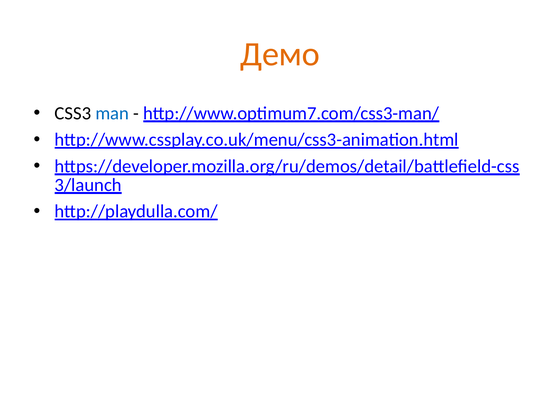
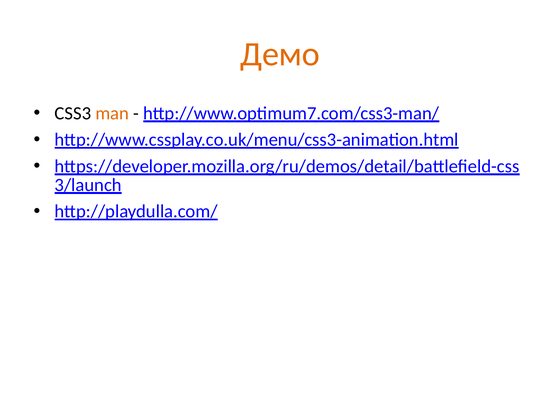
man colour: blue -> orange
